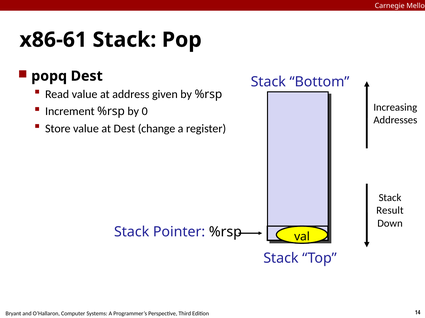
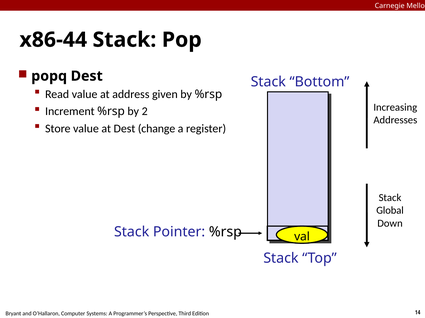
x86-61: x86-61 -> x86-44
0: 0 -> 2
Result: Result -> Global
